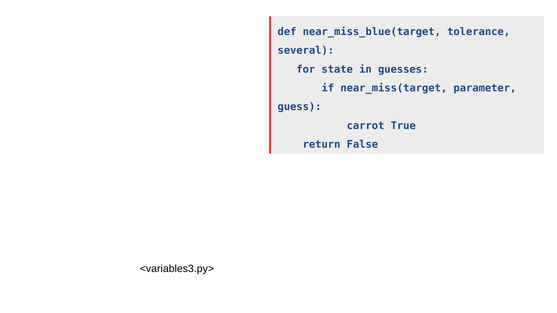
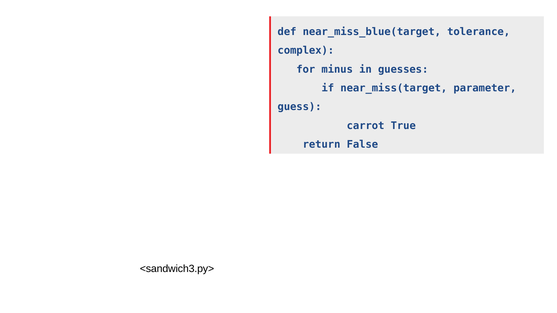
several: several -> complex
state: state -> minus
<variables3.py>: <variables3.py> -> <sandwich3.py>
